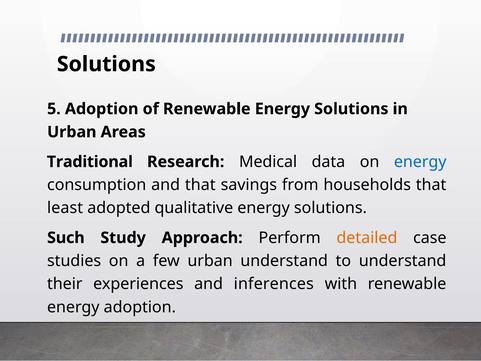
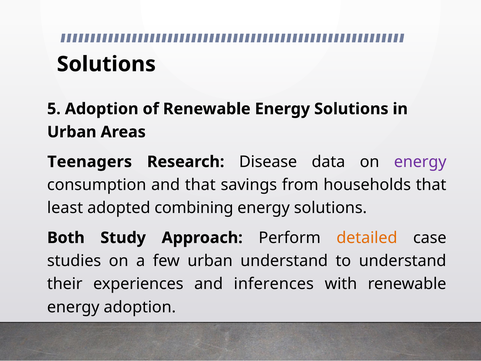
Traditional: Traditional -> Teenagers
Medical: Medical -> Disease
energy at (420, 162) colour: blue -> purple
qualitative: qualitative -> combining
Such: Such -> Both
